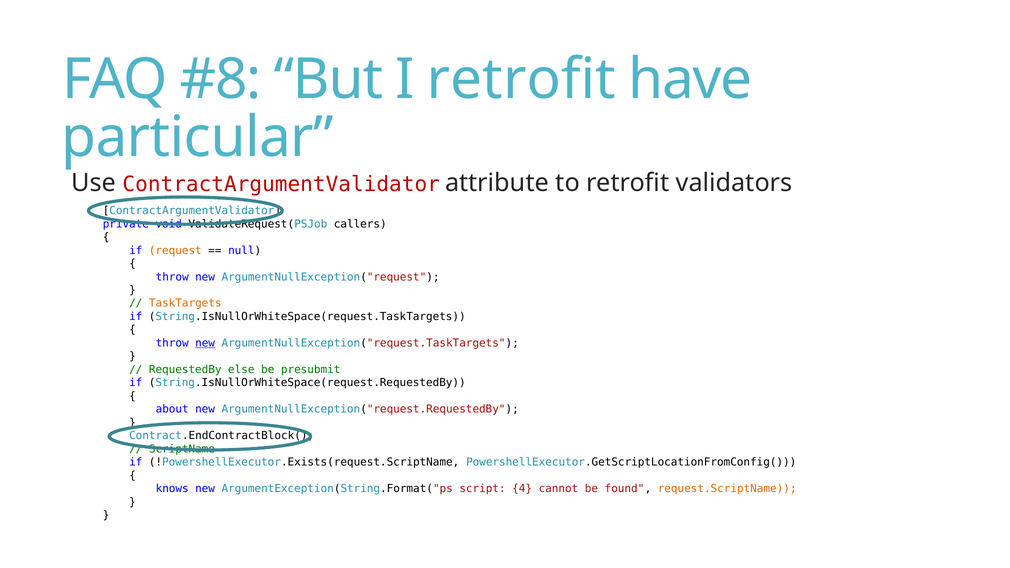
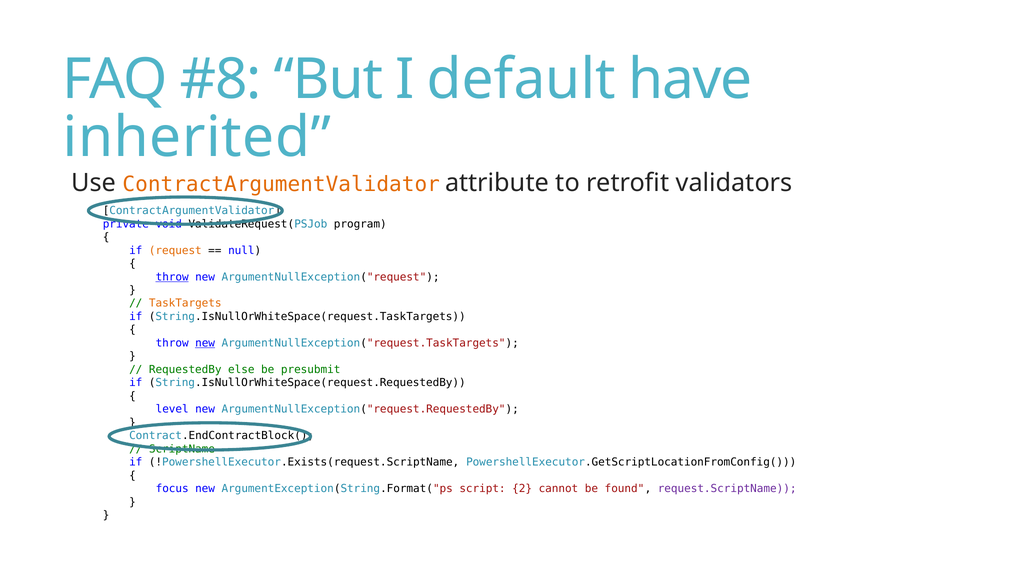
I retrofit: retrofit -> default
particular: particular -> inherited
ContractArgumentValidator at (281, 184) colour: red -> orange
callers: callers -> program
throw at (172, 277) underline: none -> present
about: about -> level
knows: knows -> focus
4: 4 -> 2
request.ScriptName colour: orange -> purple
